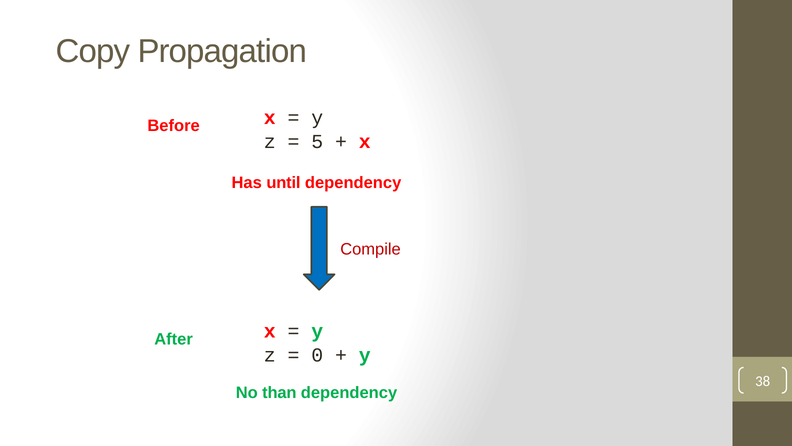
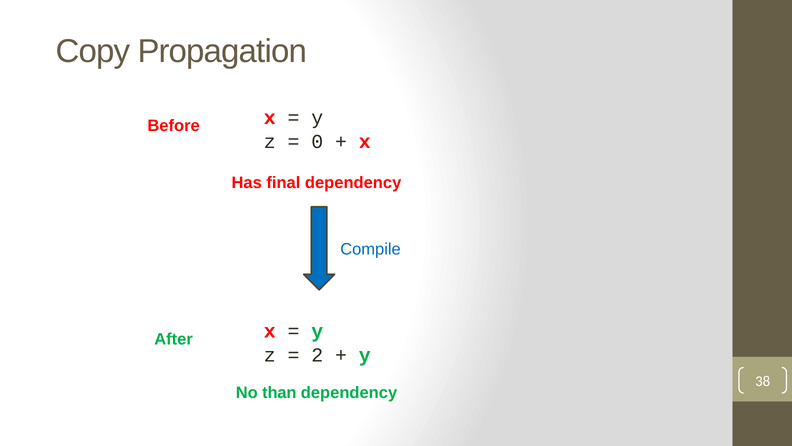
5: 5 -> 0
until: until -> final
Compile colour: red -> blue
0: 0 -> 2
